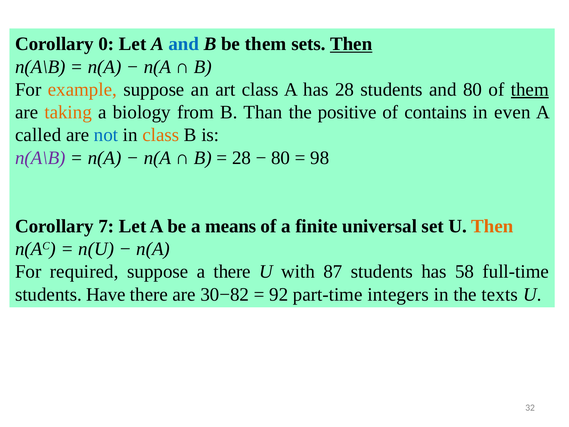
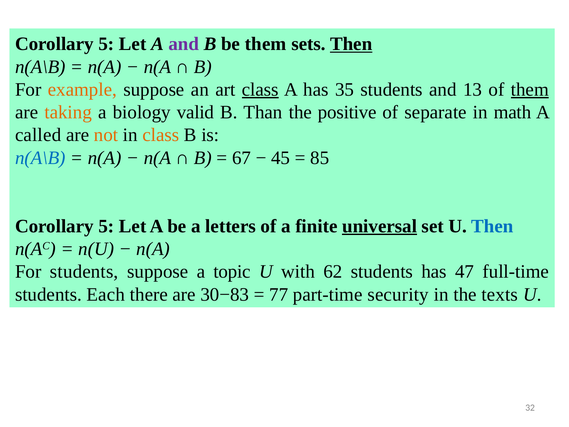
0 at (106, 44): 0 -> 5
and at (184, 44) colour: blue -> purple
class at (260, 89) underline: none -> present
has 28: 28 -> 35
and 80: 80 -> 13
from: from -> valid
contains: contains -> separate
even: even -> math
not colour: blue -> orange
n(A\B at (40, 158) colour: purple -> blue
28 at (241, 158): 28 -> 67
80 at (281, 158): 80 -> 45
98: 98 -> 85
7 at (106, 226): 7 -> 5
means: means -> letters
universal underline: none -> present
Then at (492, 226) colour: orange -> blue
For required: required -> students
a there: there -> topic
87: 87 -> 62
58: 58 -> 47
Have: Have -> Each
30−82: 30−82 -> 30−83
92: 92 -> 77
integers: integers -> security
